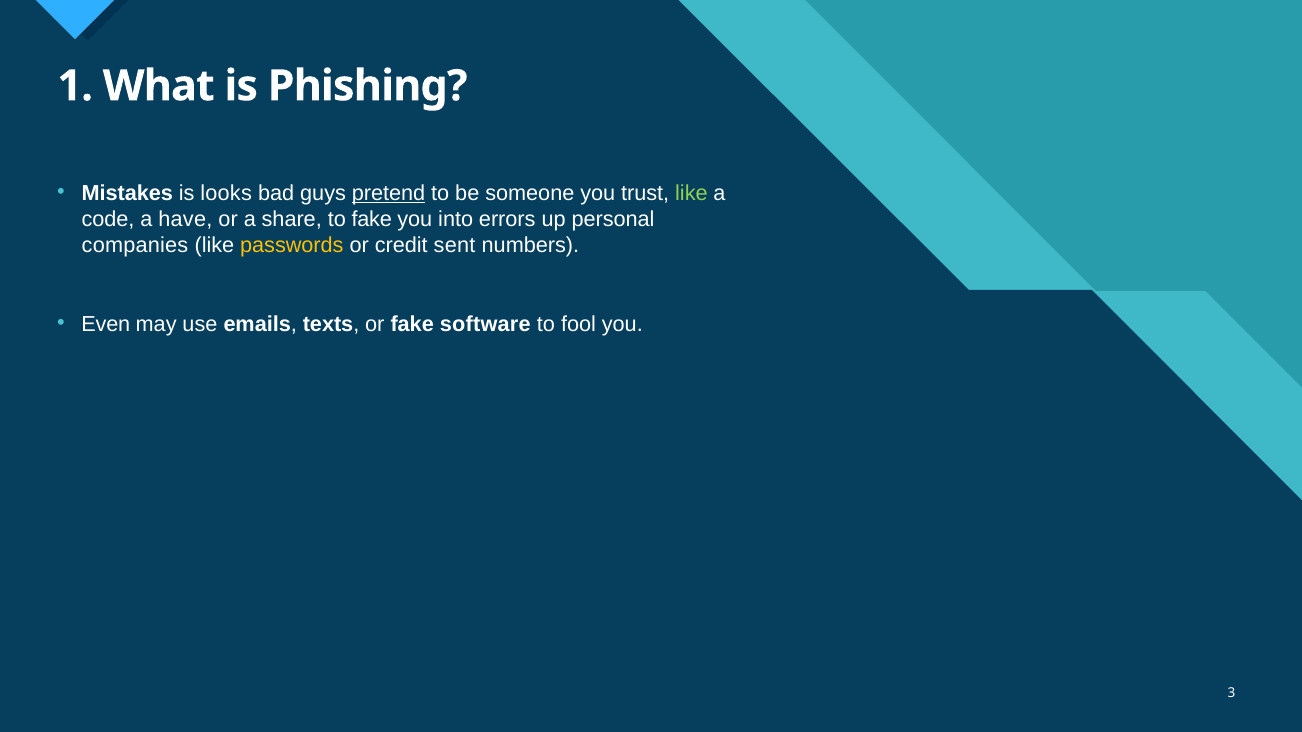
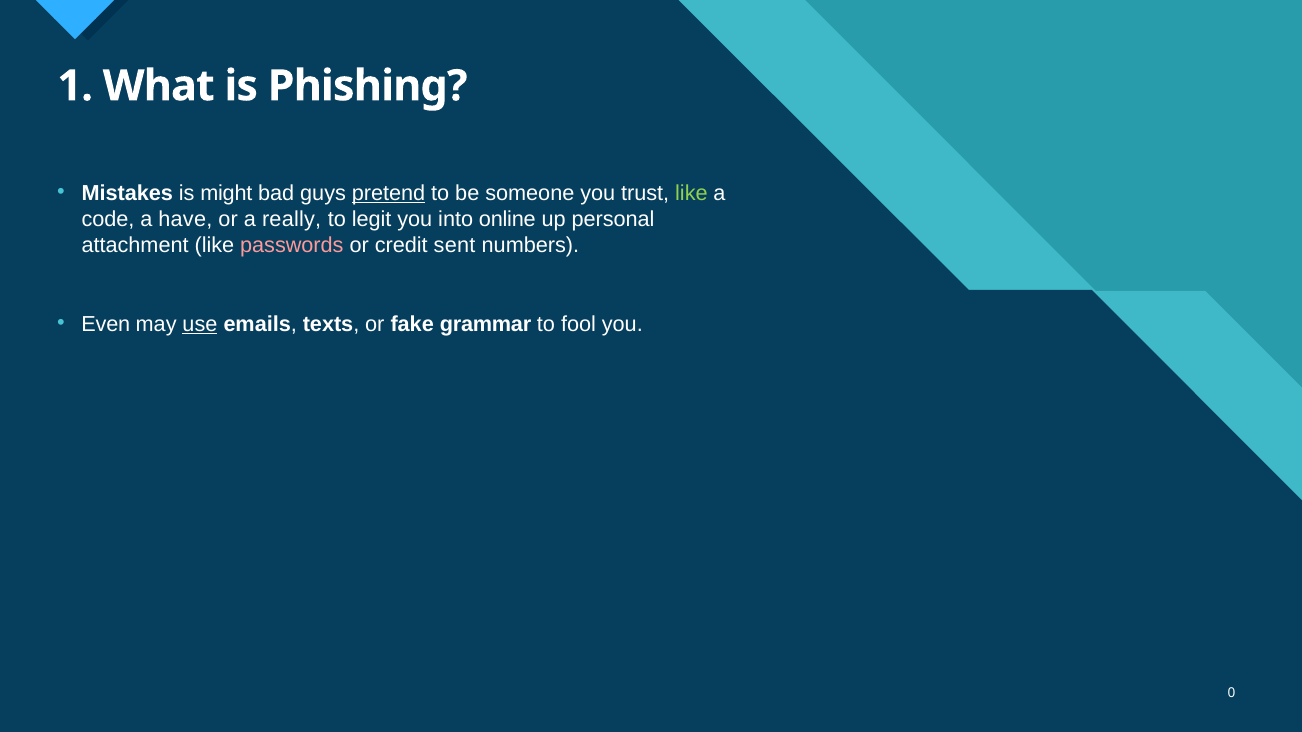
looks: looks -> might
share: share -> really
to fake: fake -> legit
errors: errors -> online
companies: companies -> attachment
passwords colour: yellow -> pink
use underline: none -> present
software: software -> grammar
3: 3 -> 0
